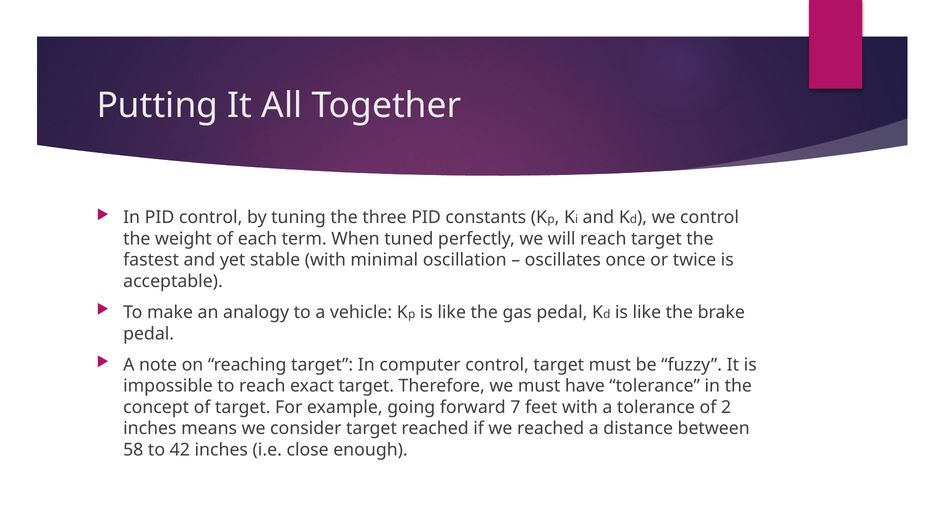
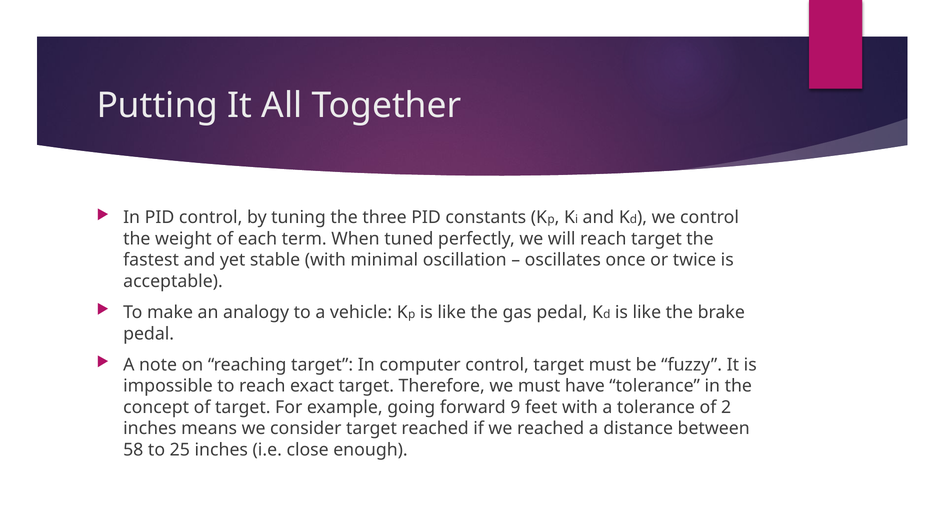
7: 7 -> 9
42: 42 -> 25
